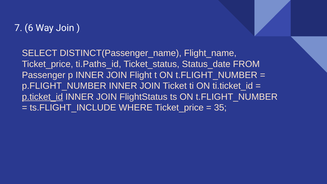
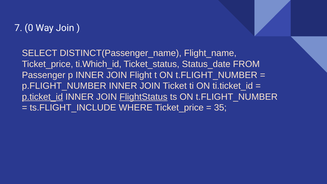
6: 6 -> 0
ti.Paths_id: ti.Paths_id -> ti.Which_id
FlightStatus underline: none -> present
